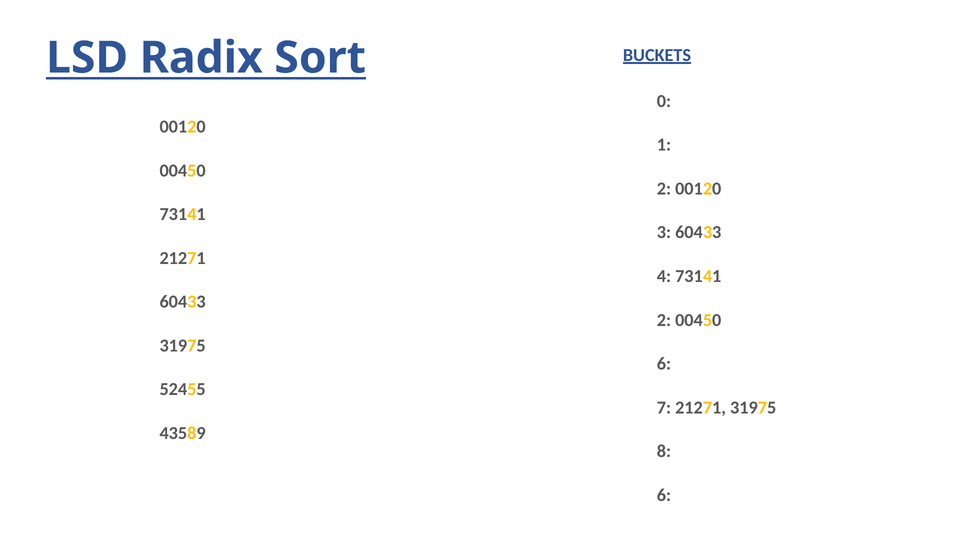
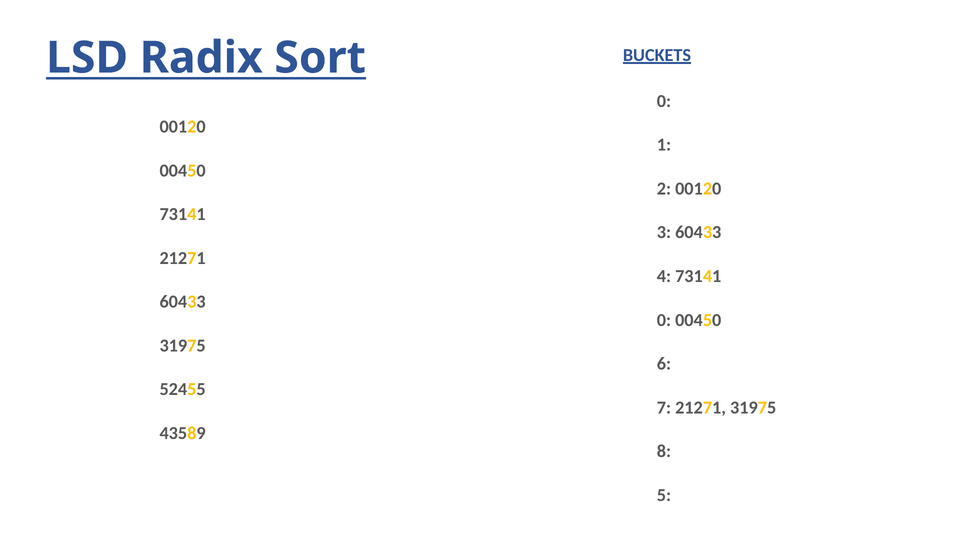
2 at (664, 320): 2 -> 0
6 at (664, 495): 6 -> 5
